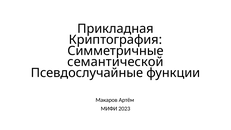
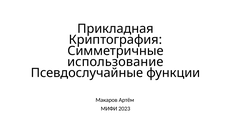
семантической: семантической -> использование
